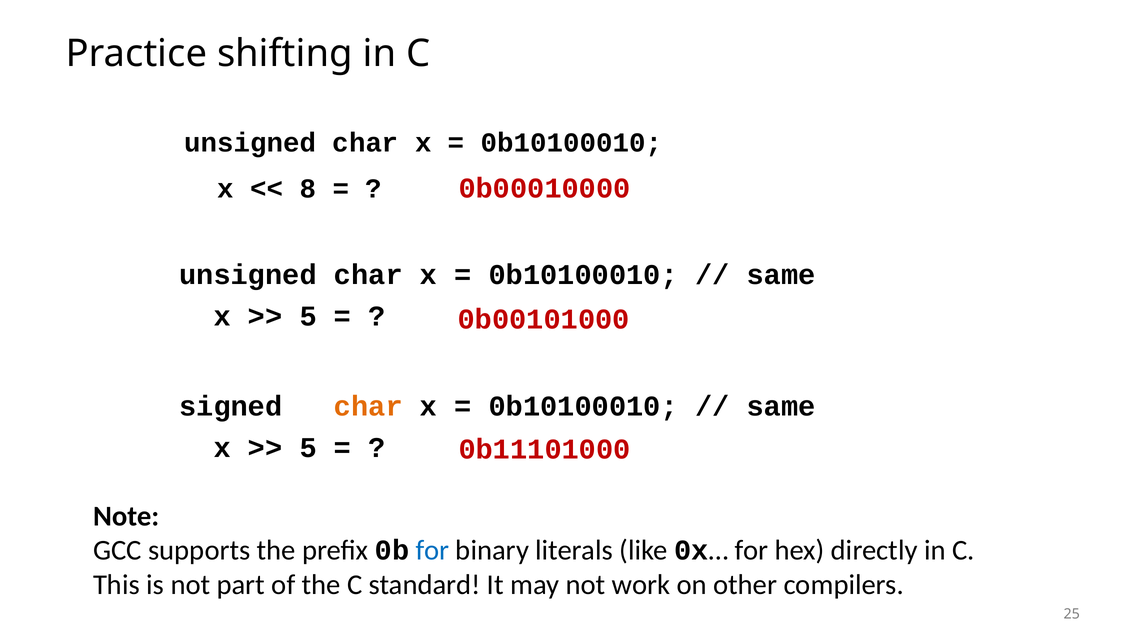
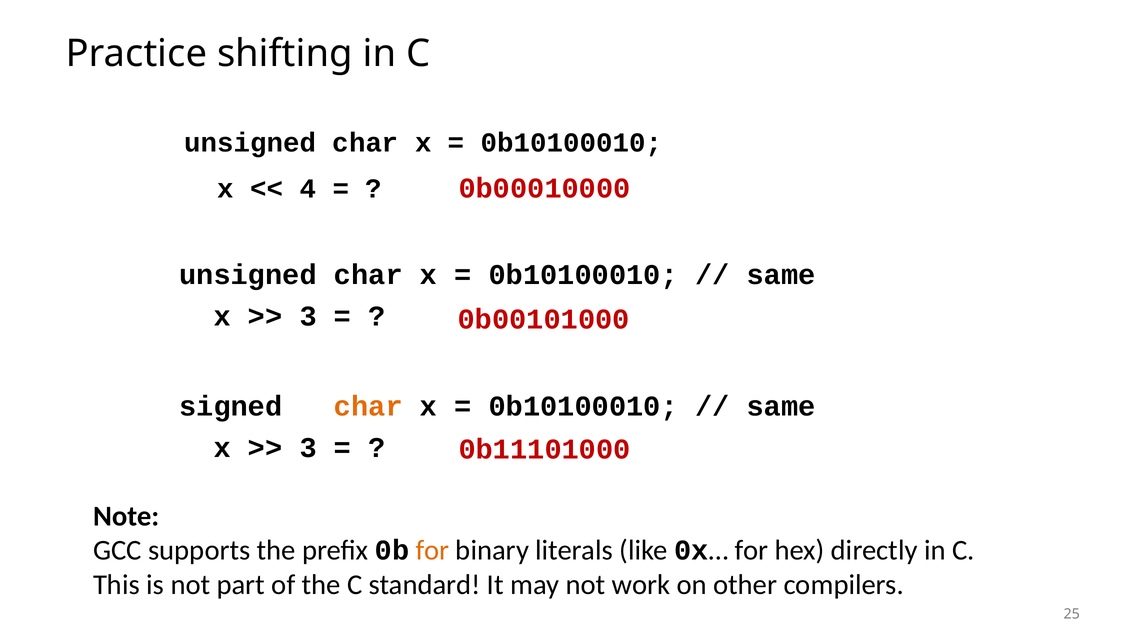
8: 8 -> 4
5 at (308, 317): 5 -> 3
5 at (308, 448): 5 -> 3
for at (433, 551) colour: blue -> orange
